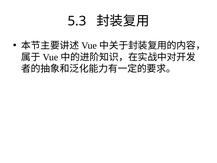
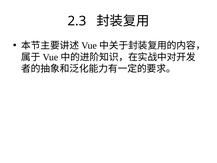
5.3: 5.3 -> 2.3
